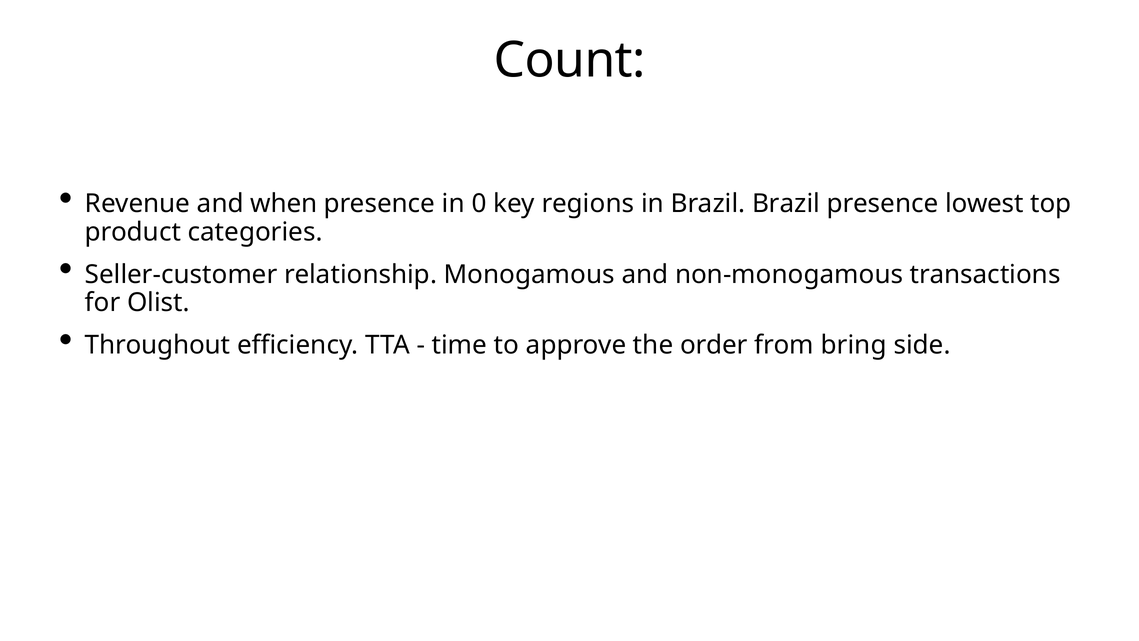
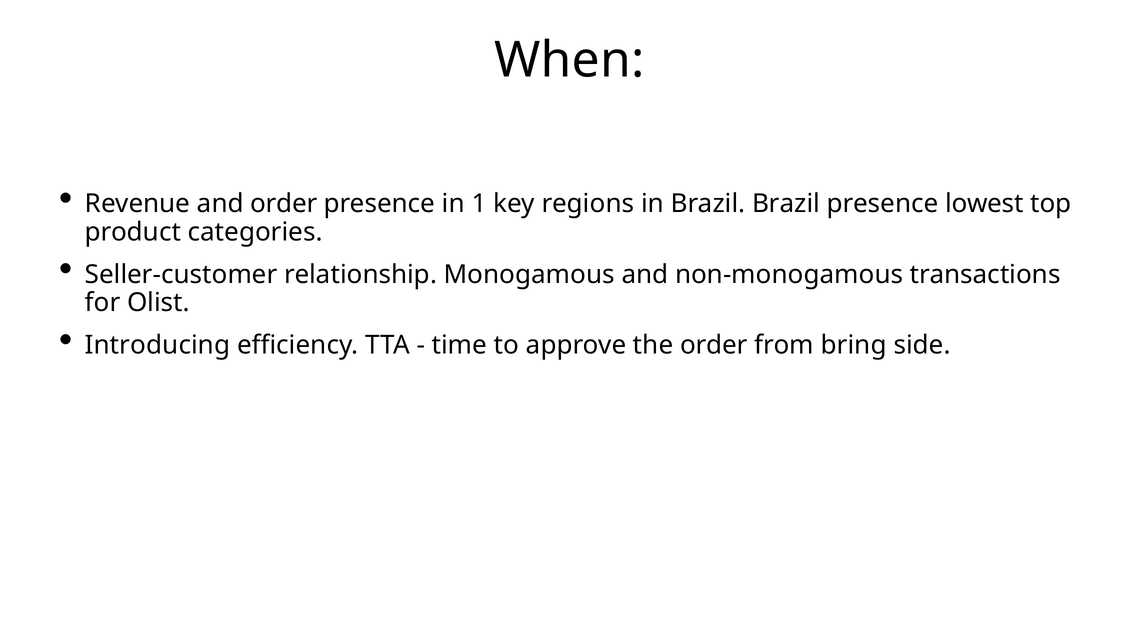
Count: Count -> When
and when: when -> order
0: 0 -> 1
Throughout: Throughout -> Introducing
